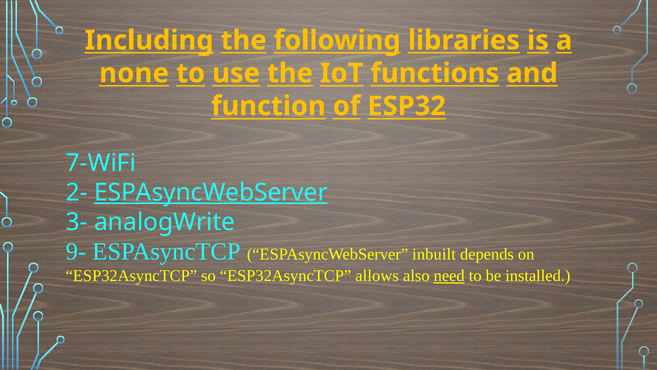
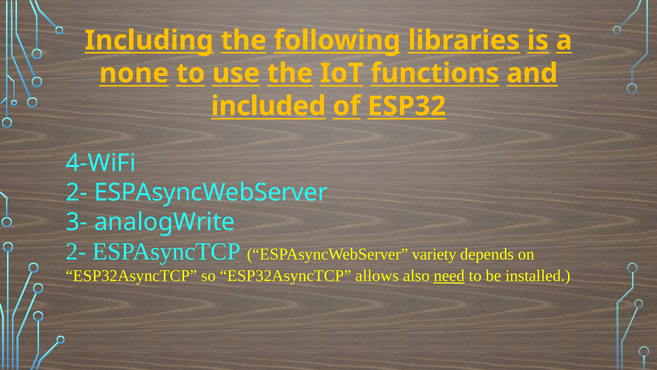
function: function -> included
7-WiFi: 7-WiFi -> 4-WiFi
ESPAsyncWebServer at (211, 192) underline: present -> none
9- at (76, 251): 9- -> 2-
inbuilt: inbuilt -> variety
